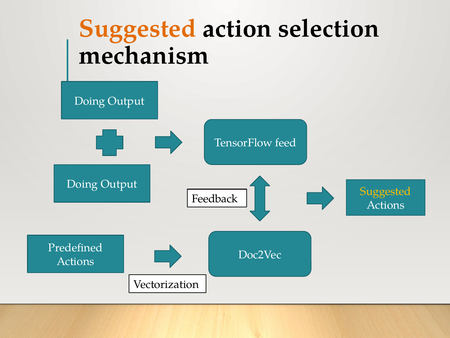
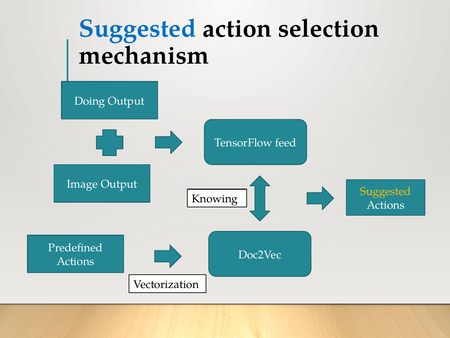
Suggested at (138, 28) colour: orange -> blue
Doing at (82, 184): Doing -> Image
Feedback: Feedback -> Knowing
